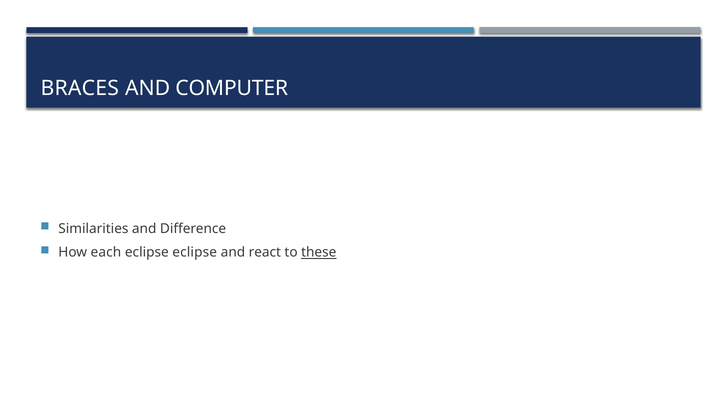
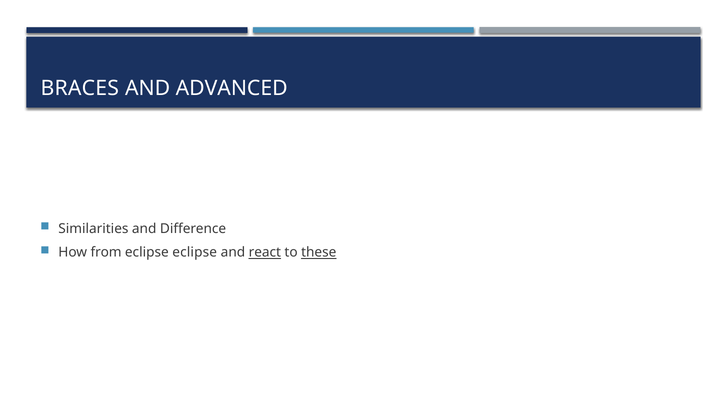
COMPUTER: COMPUTER -> ADVANCED
each: each -> from
react underline: none -> present
